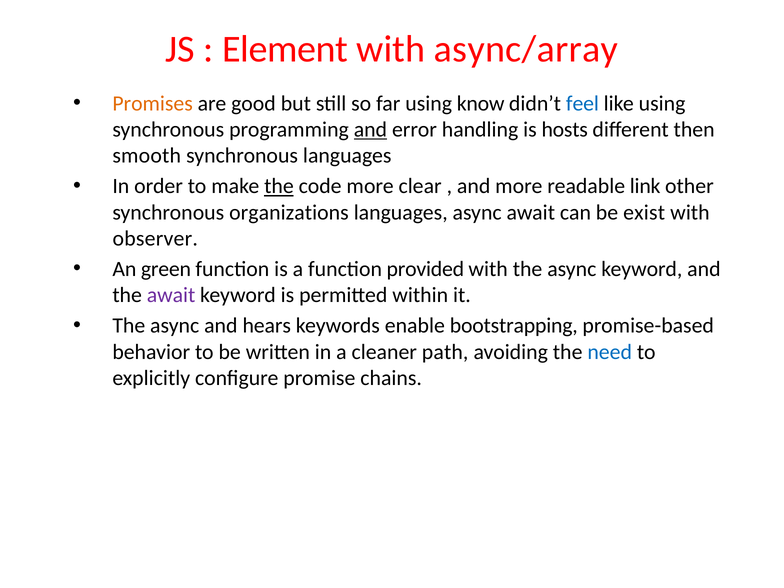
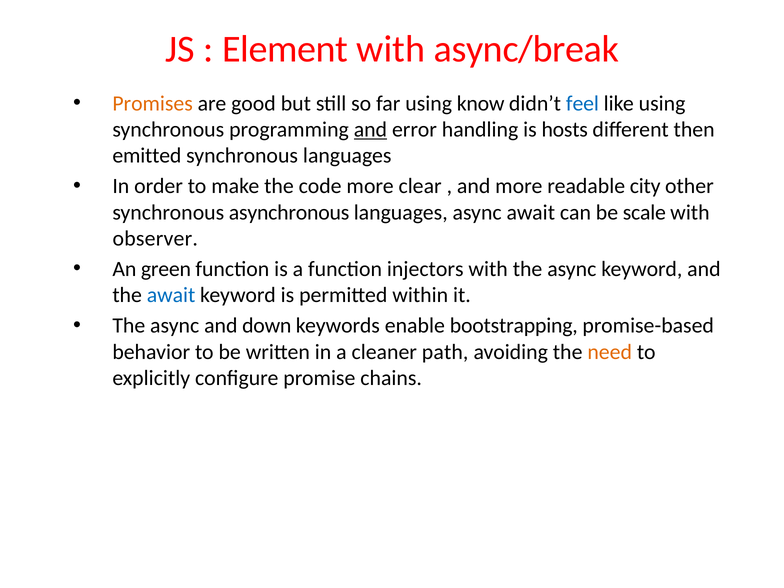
async/array: async/array -> async/break
smooth: smooth -> emitted
the at (279, 186) underline: present -> none
link: link -> city
organizations: organizations -> asynchronous
exist: exist -> scale
provided: provided -> injectors
await at (171, 295) colour: purple -> blue
hears: hears -> down
need colour: blue -> orange
